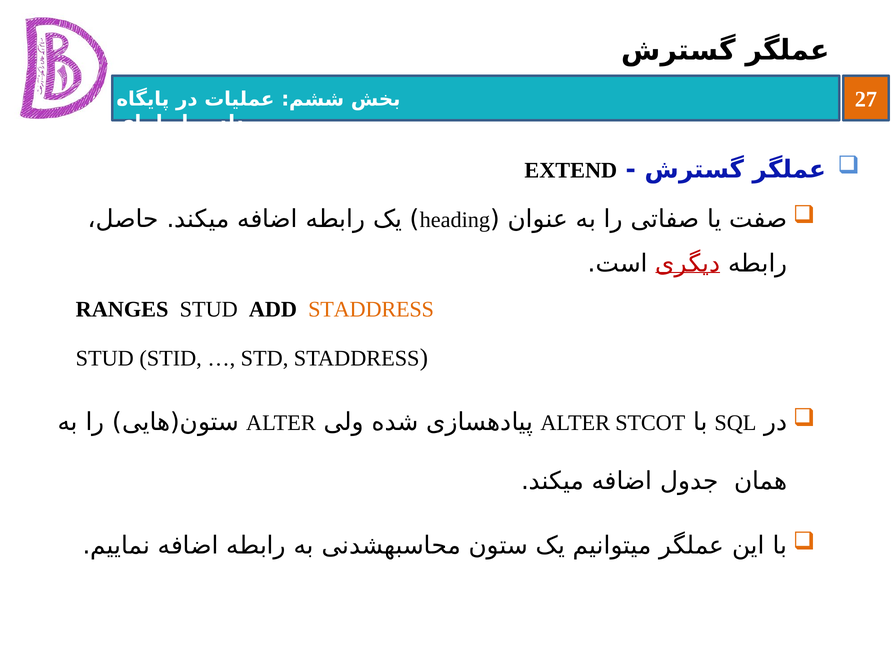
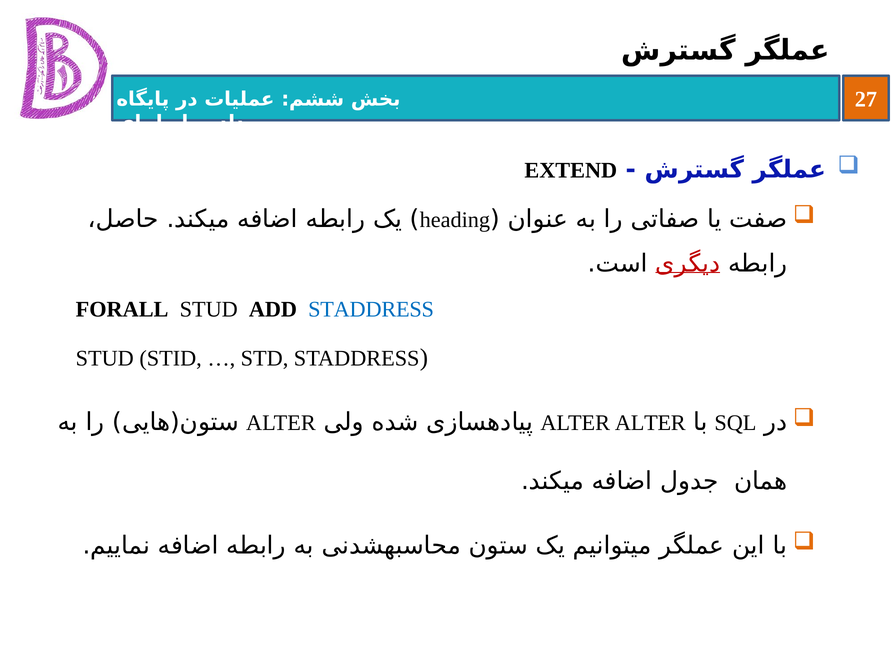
RANGES: RANGES -> FORALL
STADDRESS at (371, 309) colour: orange -> blue
ALTER STCOT: STCOT -> ALTER
